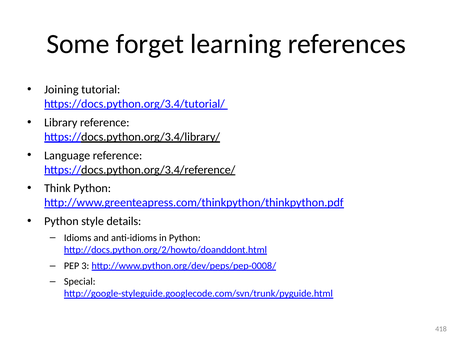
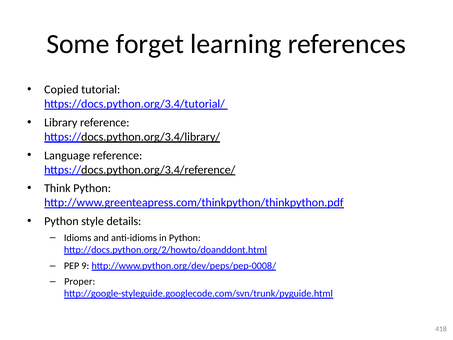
Joining: Joining -> Copied
3: 3 -> 9
Special: Special -> Proper
